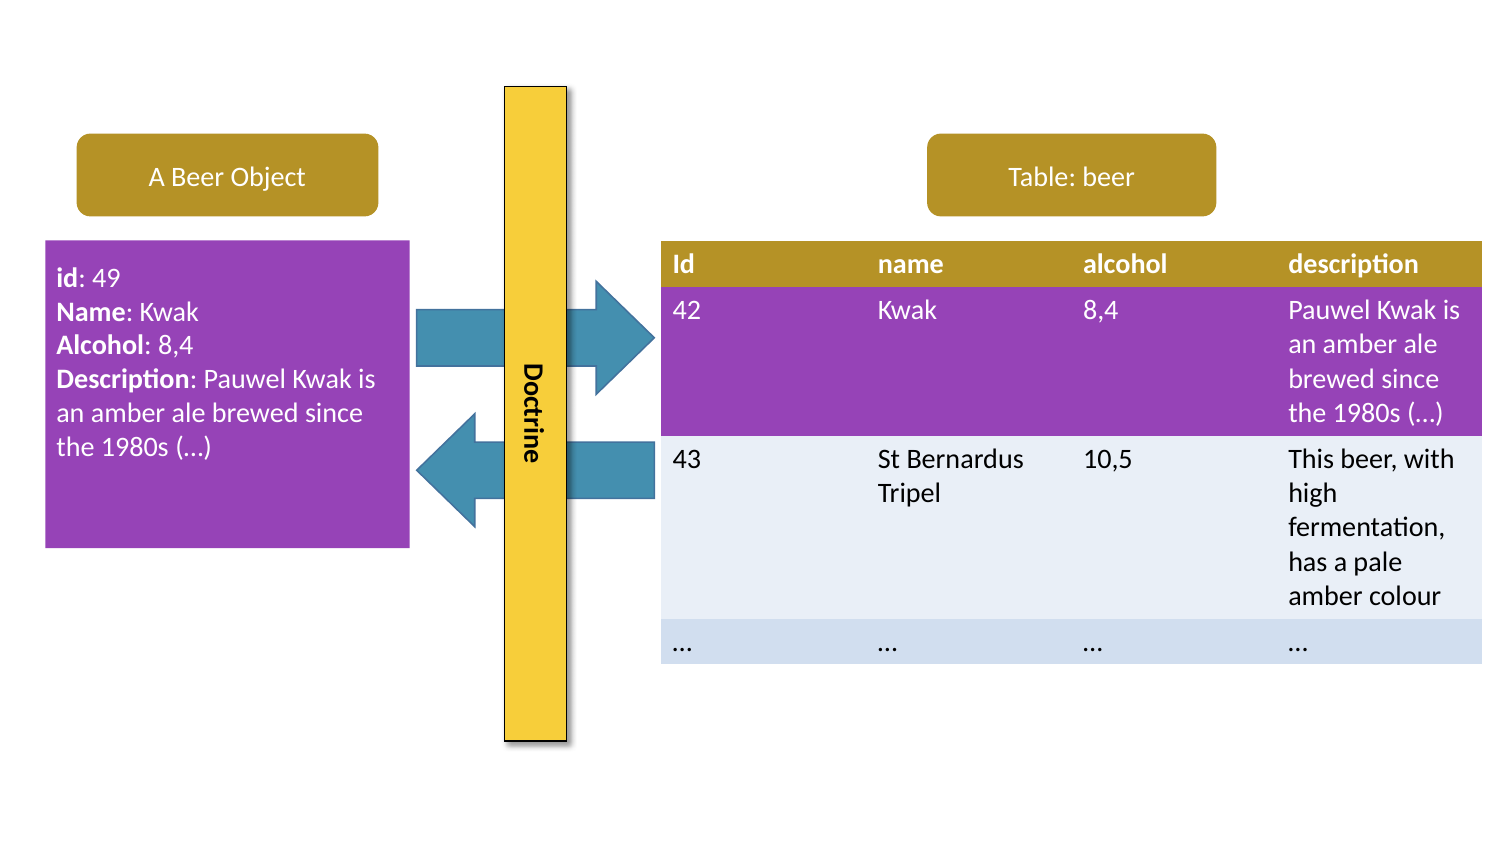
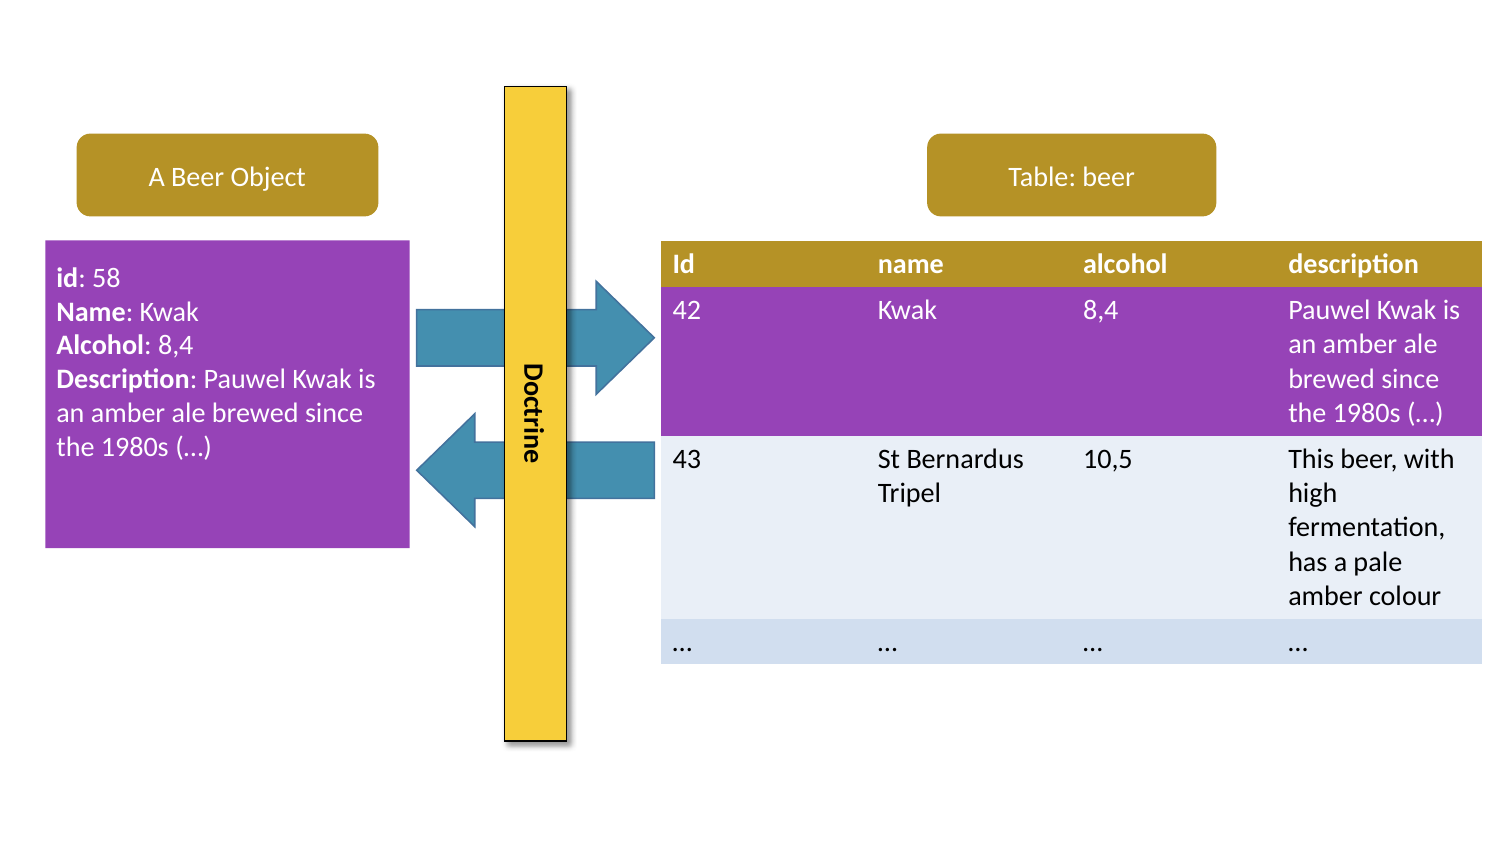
49: 49 -> 58
